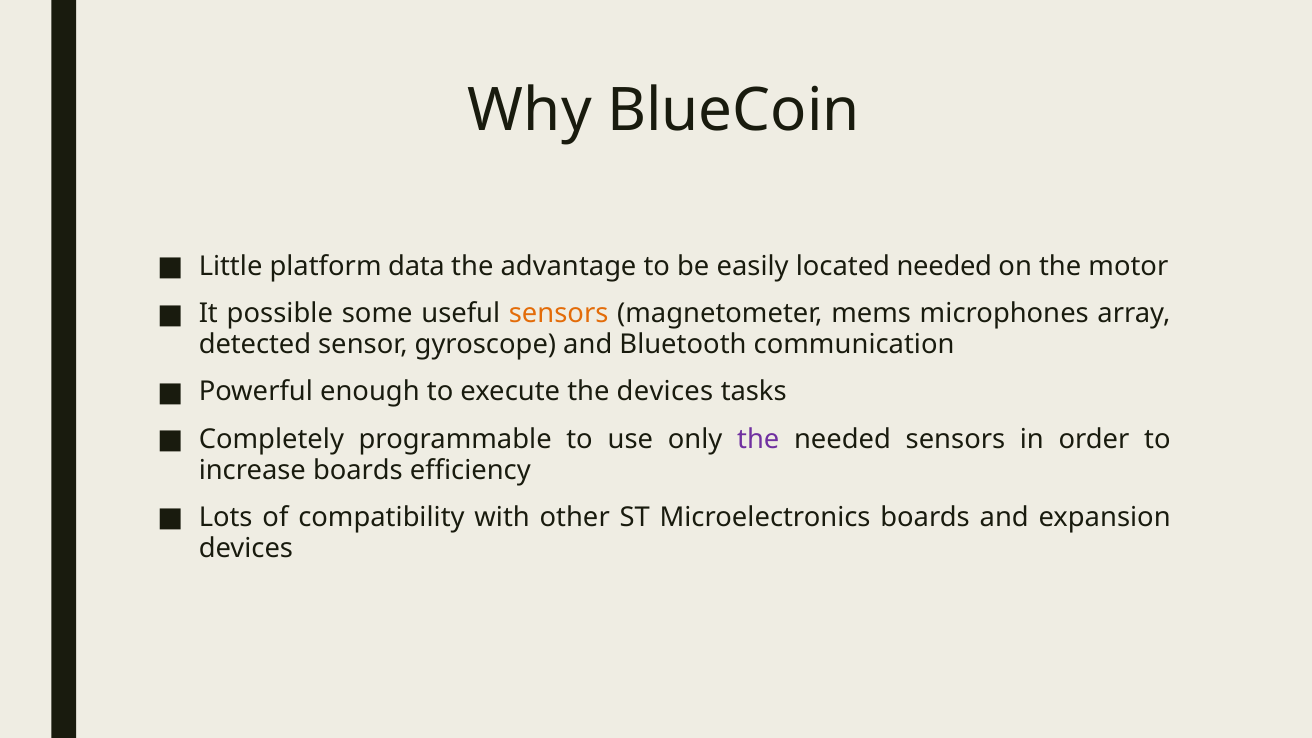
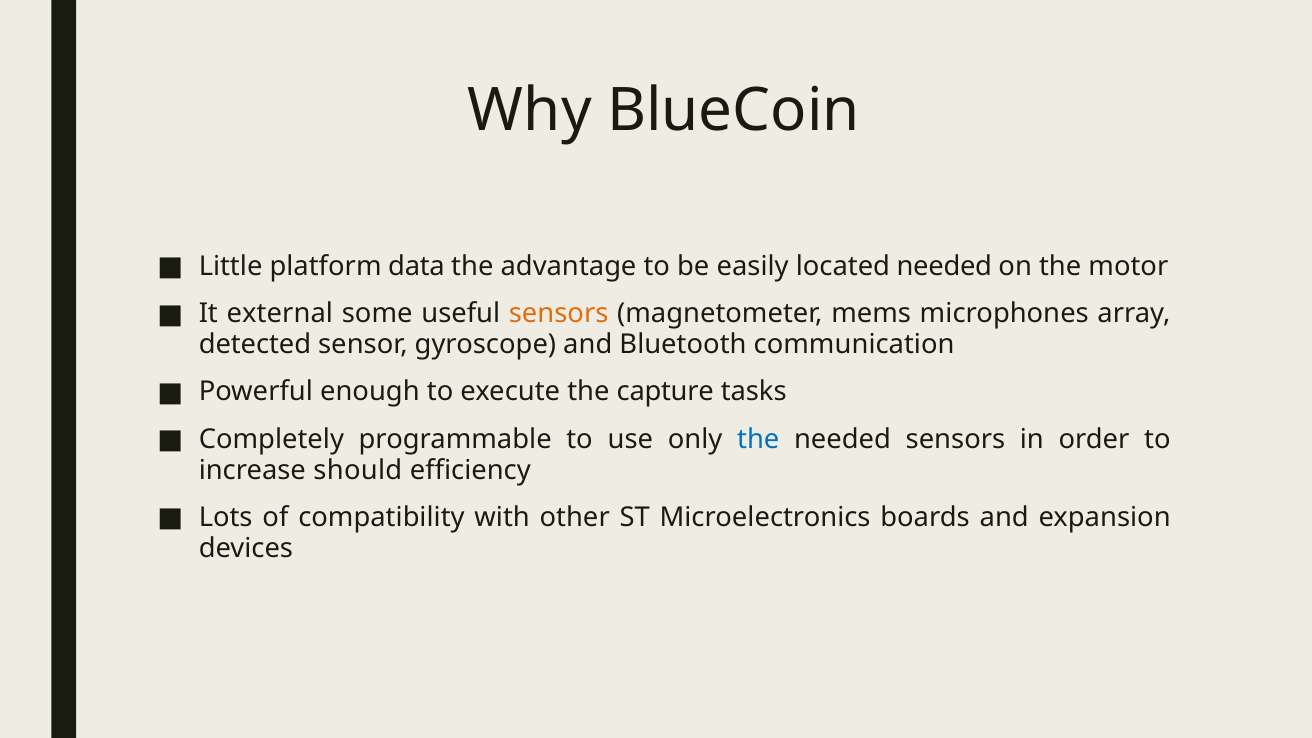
possible: possible -> external
the devices: devices -> capture
the at (758, 439) colour: purple -> blue
increase boards: boards -> should
